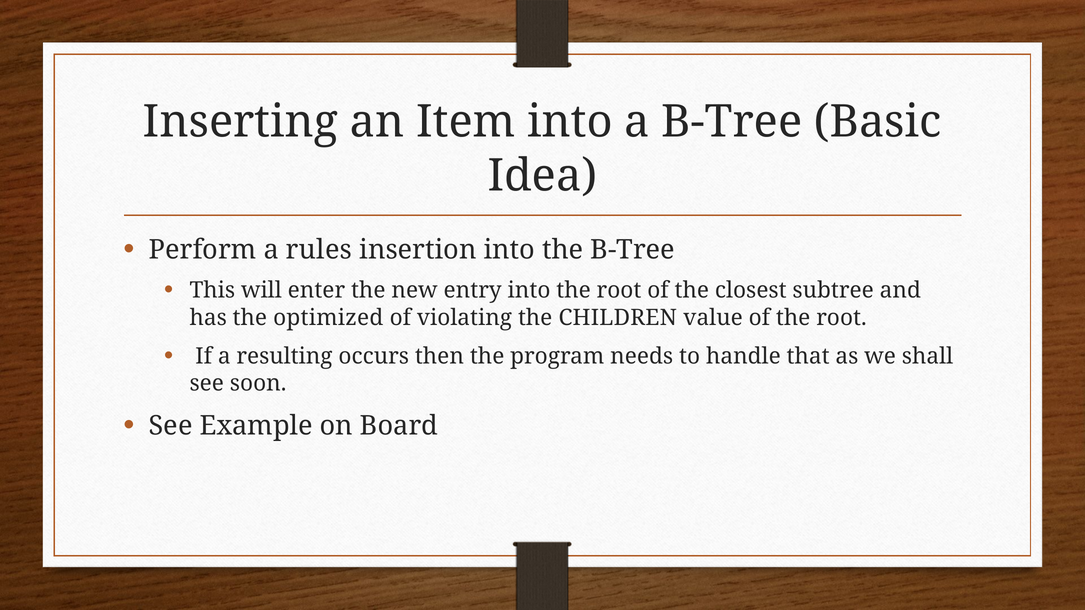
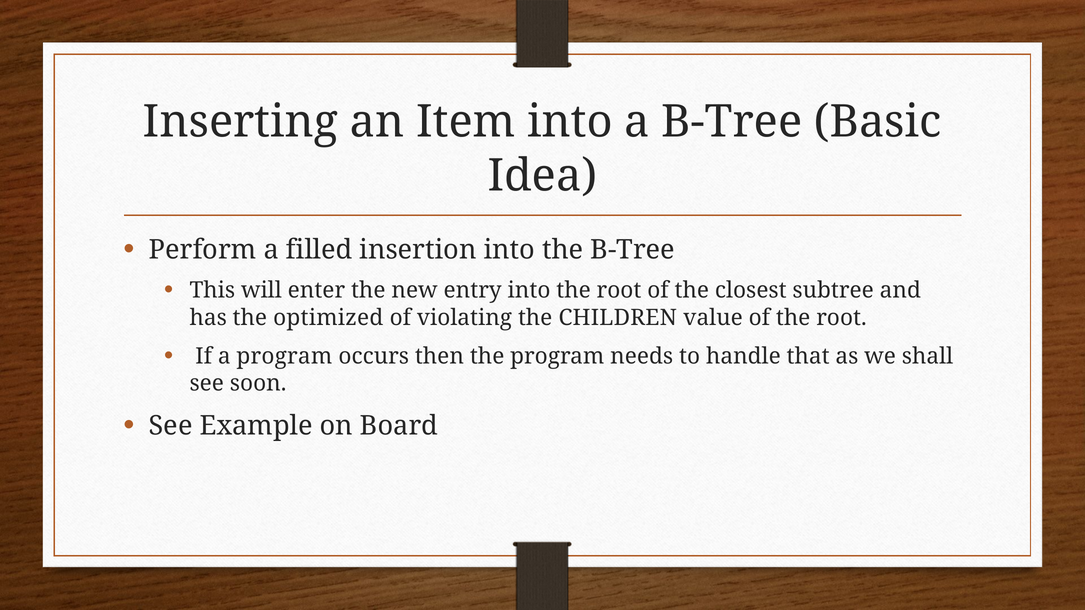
rules: rules -> filled
a resulting: resulting -> program
